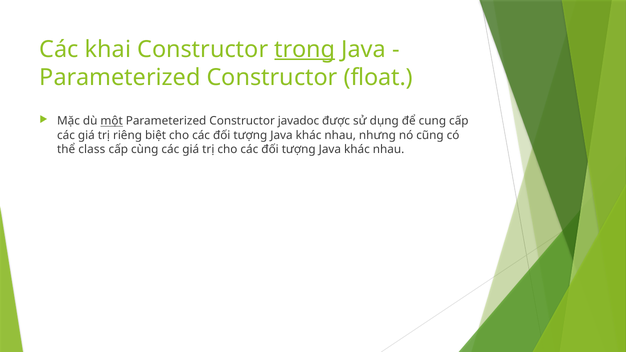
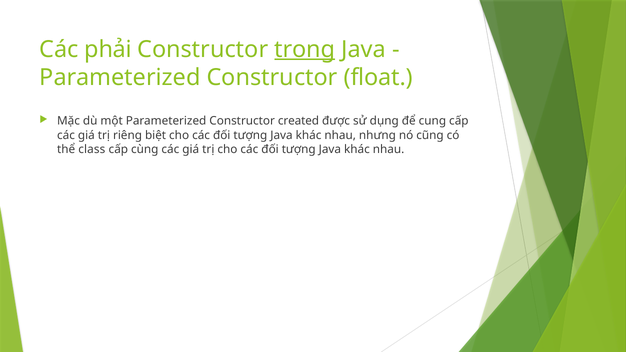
khai: khai -> phải
một underline: present -> none
javadoc: javadoc -> created
